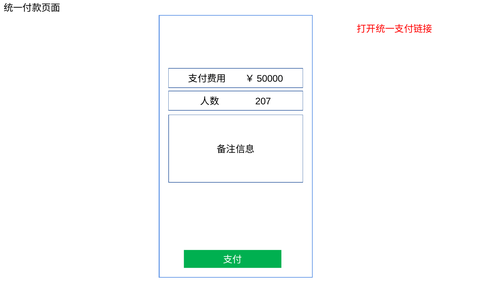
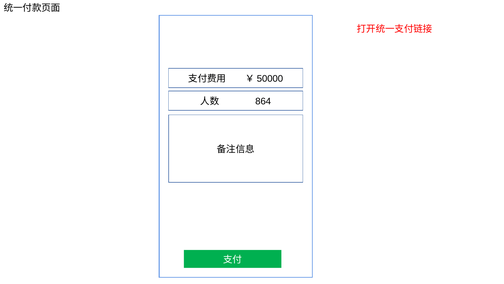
207: 207 -> 864
